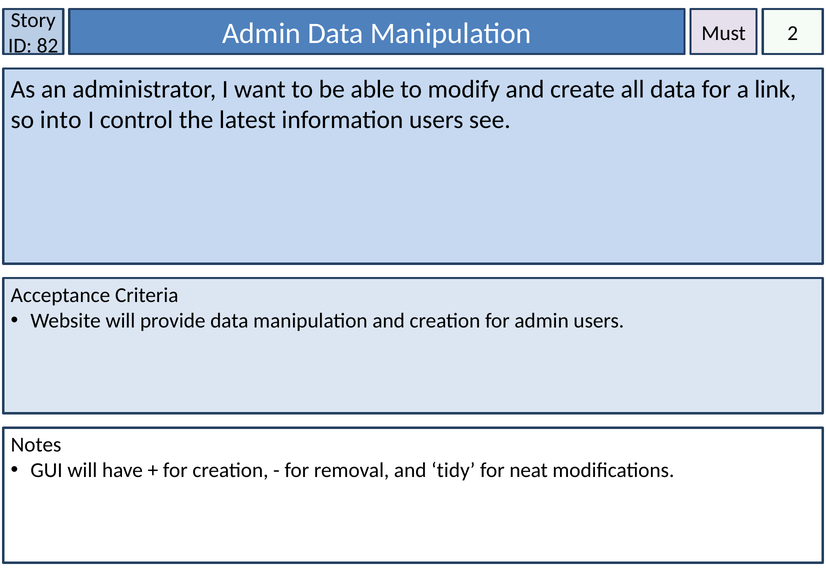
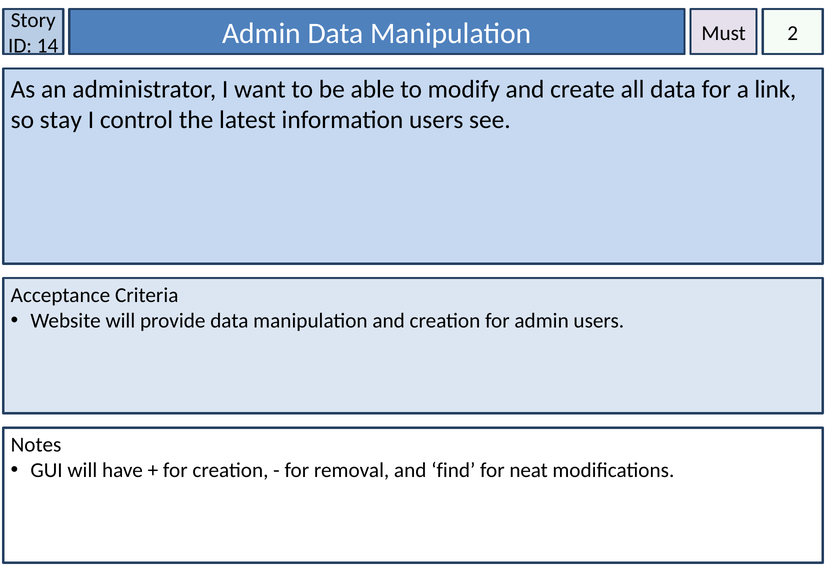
82: 82 -> 14
into: into -> stay
tidy: tidy -> find
